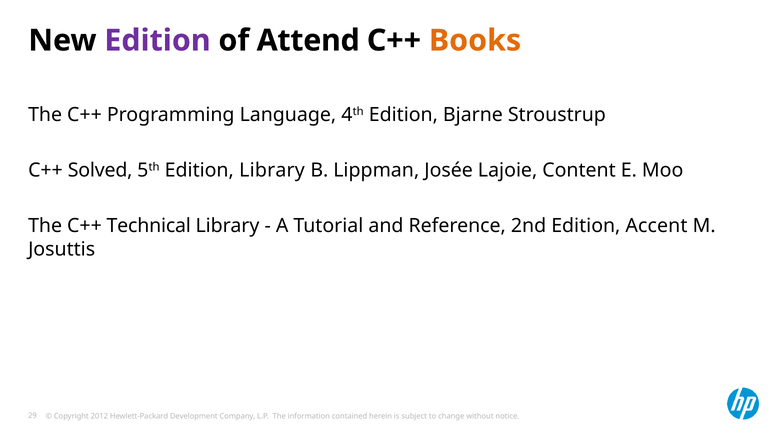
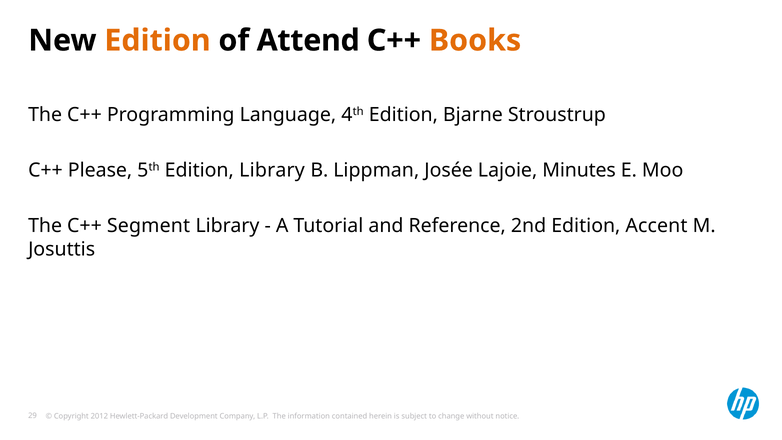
Edition at (157, 40) colour: purple -> orange
Solved: Solved -> Please
Content: Content -> Minutes
Technical: Technical -> Segment
